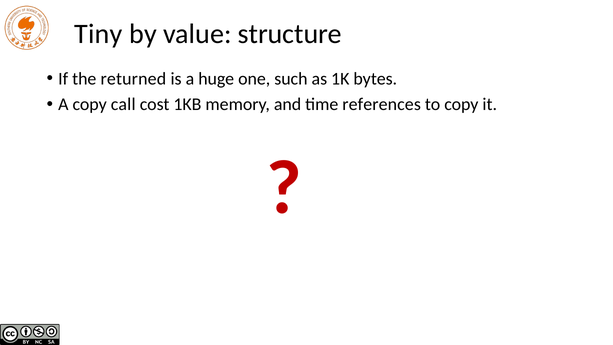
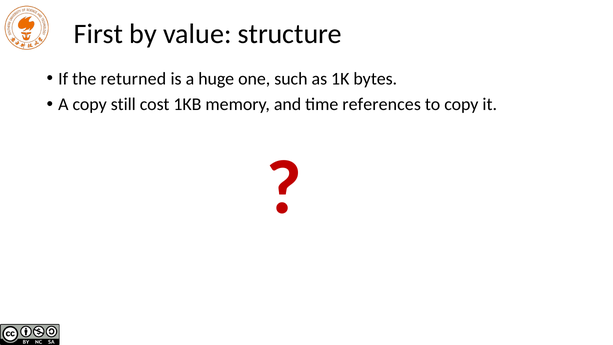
Tiny: Tiny -> First
call: call -> still
